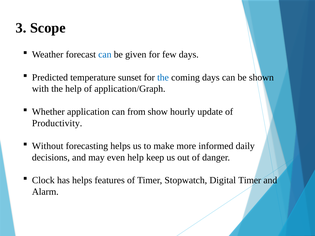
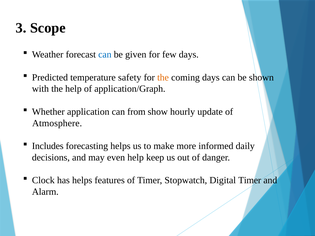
sunset: sunset -> safety
the at (163, 78) colour: blue -> orange
Productivity: Productivity -> Atmosphere
Without: Without -> Includes
